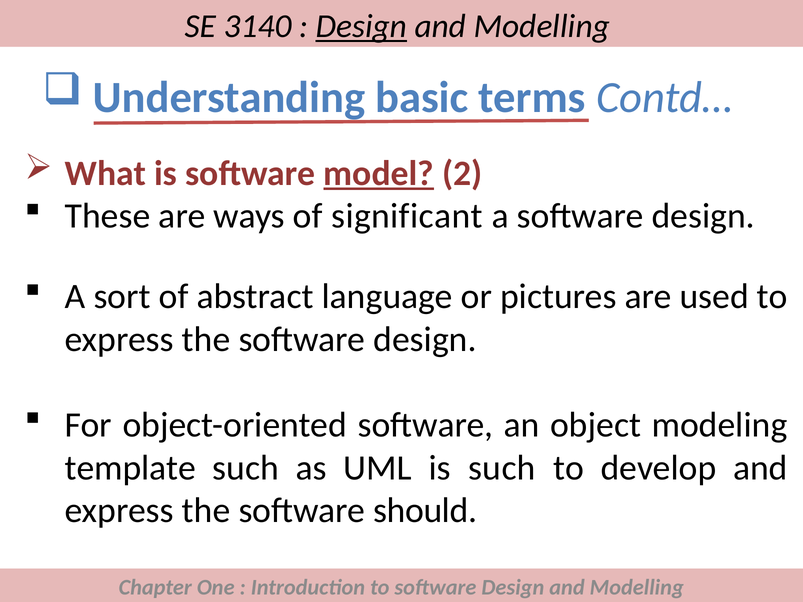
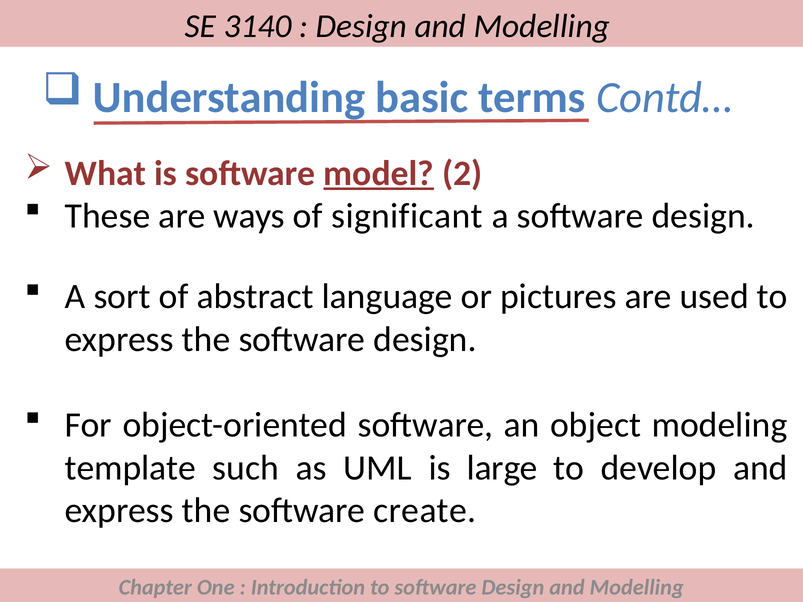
Design at (361, 26) underline: present -> none
is such: such -> large
should: should -> create
